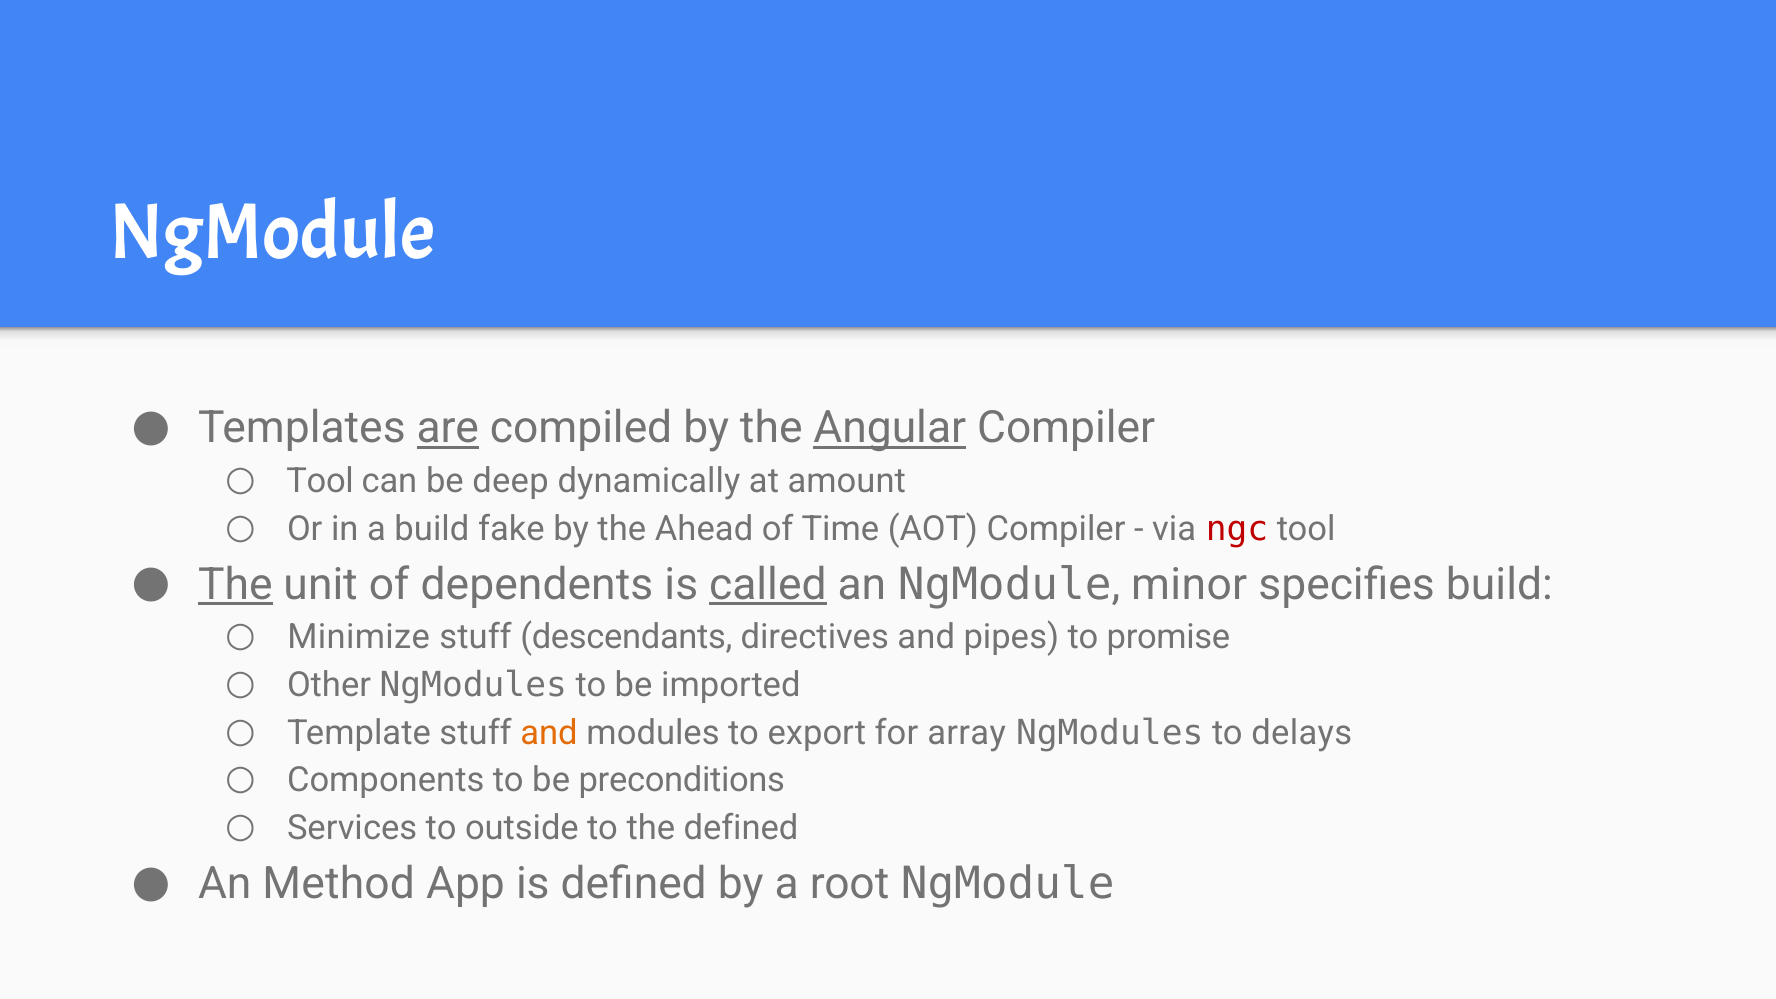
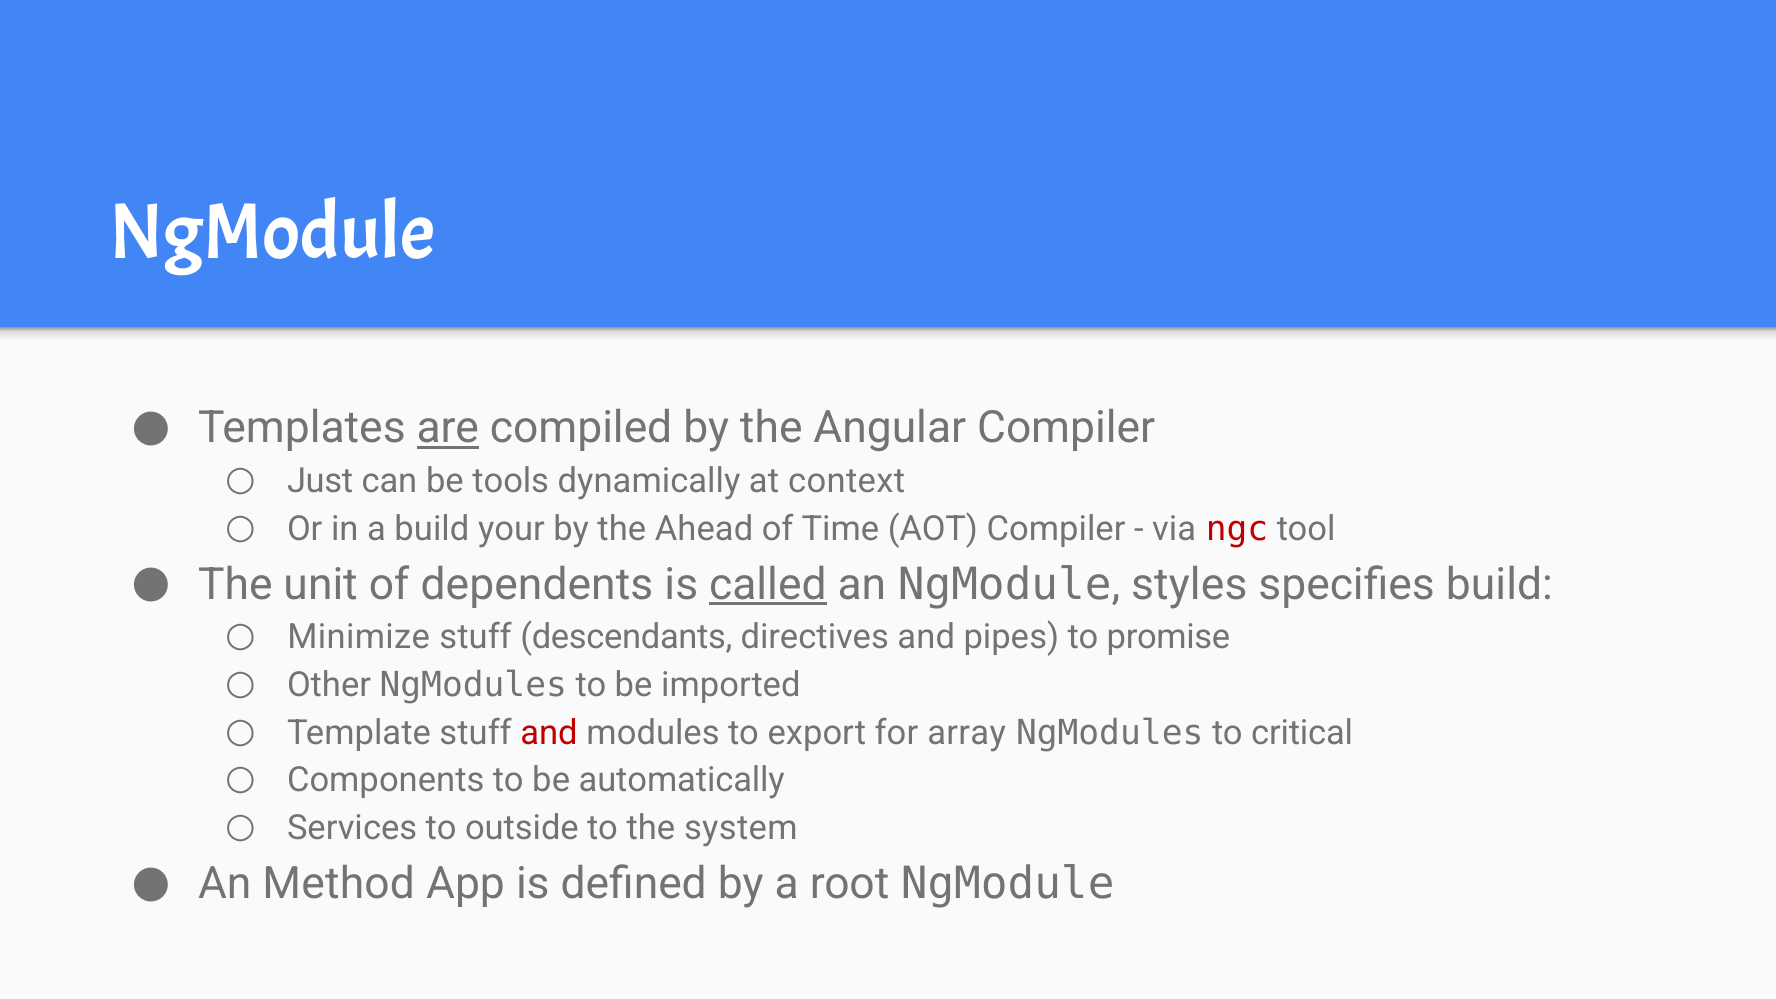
Angular underline: present -> none
Tool at (320, 481): Tool -> Just
deep: deep -> tools
amount: amount -> context
fake: fake -> your
The at (235, 585) underline: present -> none
minor: minor -> styles
and at (549, 733) colour: orange -> red
delays: delays -> critical
preconditions: preconditions -> automatically
the defined: defined -> system
